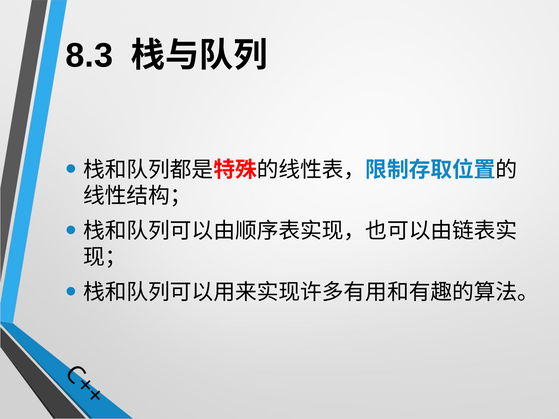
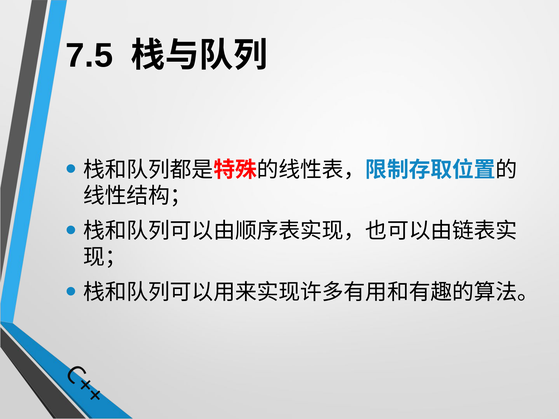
8.3: 8.3 -> 7.5
